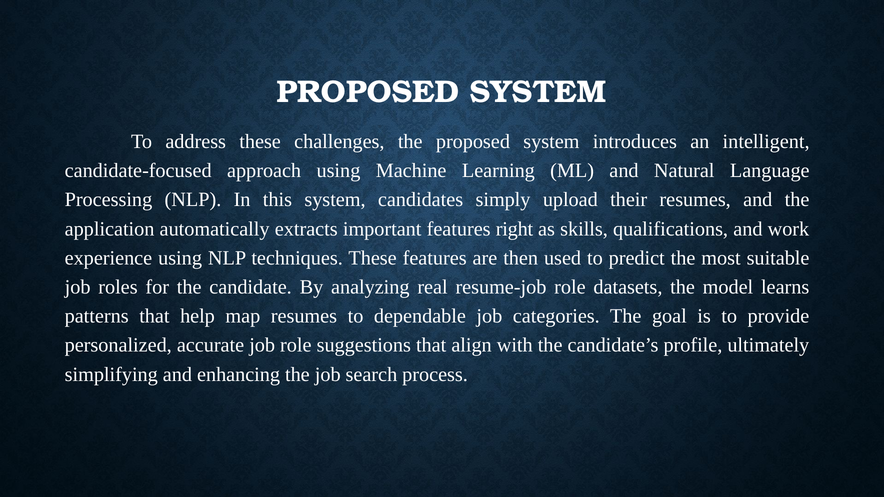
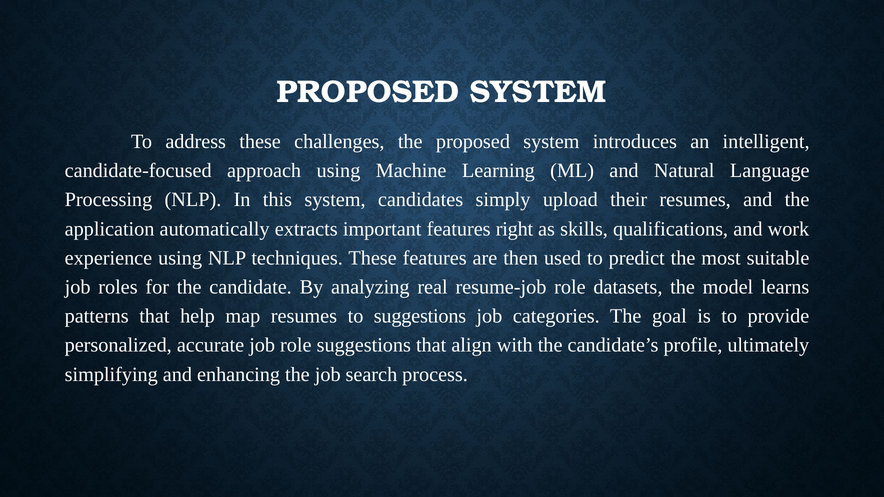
to dependable: dependable -> suggestions
